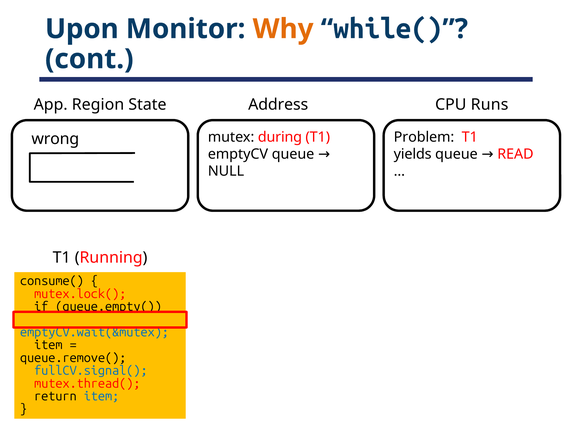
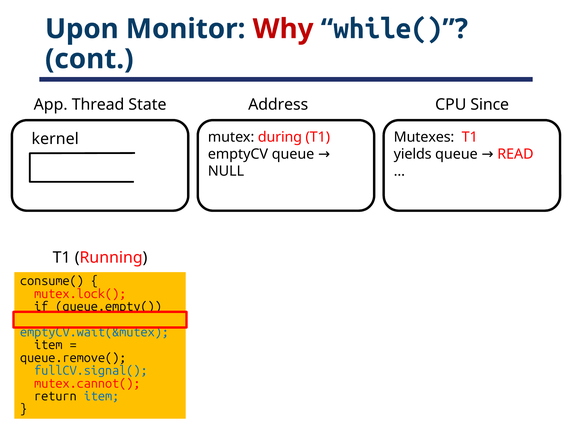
Why colour: orange -> red
Region: Region -> Thread
Runs: Runs -> Since
Problem: Problem -> Mutexes
wrong: wrong -> kernel
mutex.thread(: mutex.thread( -> mutex.cannot(
